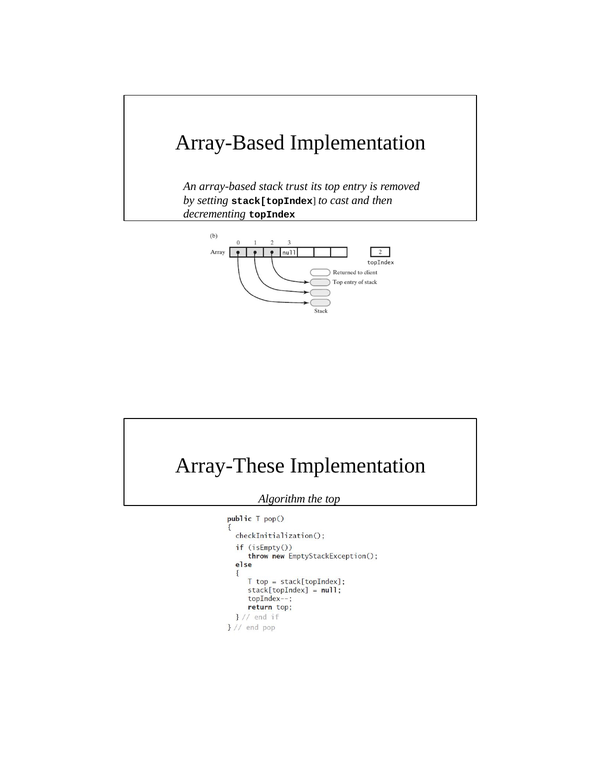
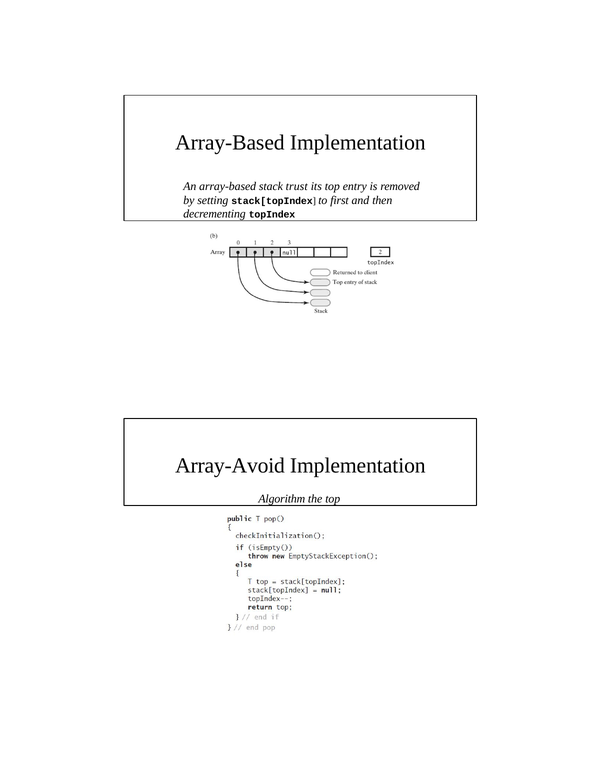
cast: cast -> first
Array-These: Array-These -> Array-Avoid
